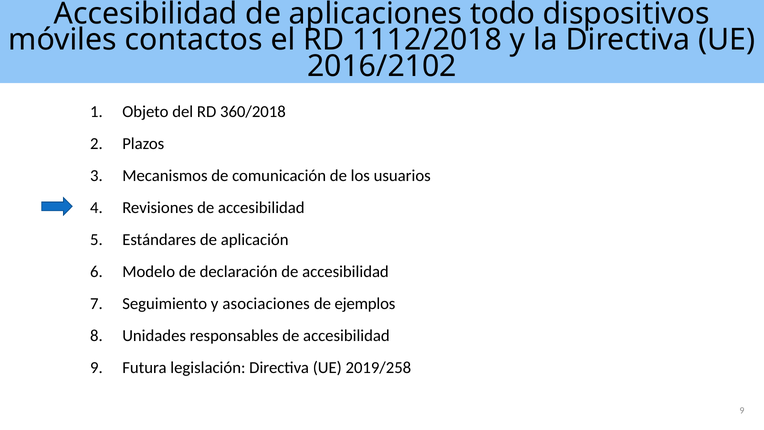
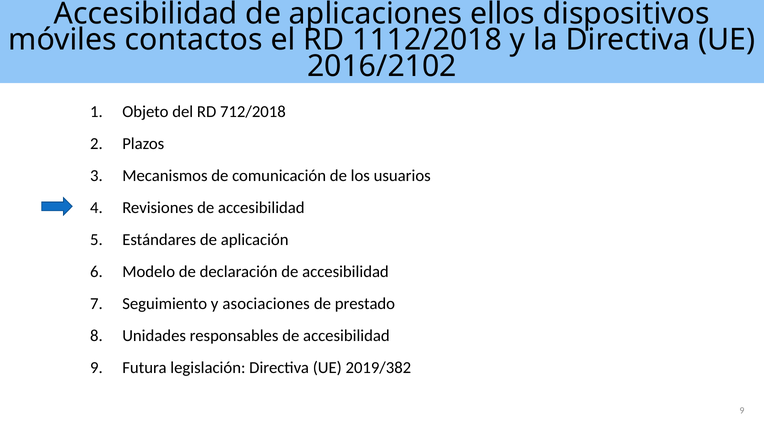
todo: todo -> ellos
360/2018: 360/2018 -> 712/2018
ejemplos: ejemplos -> prestado
2019/258: 2019/258 -> 2019/382
